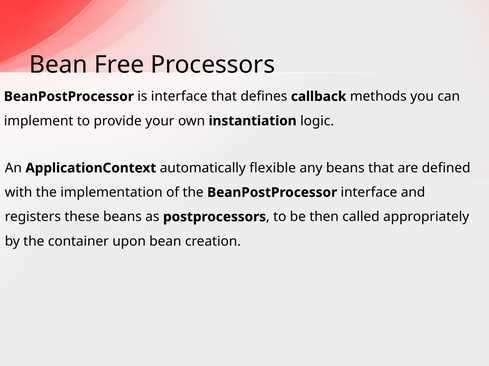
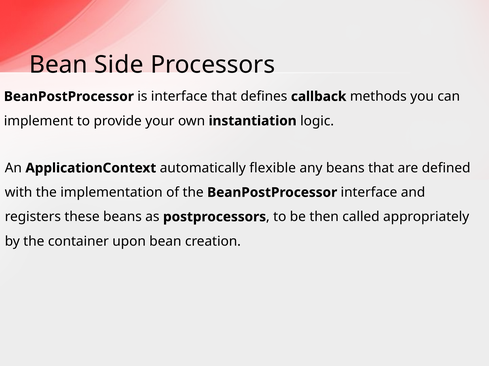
Free: Free -> Side
